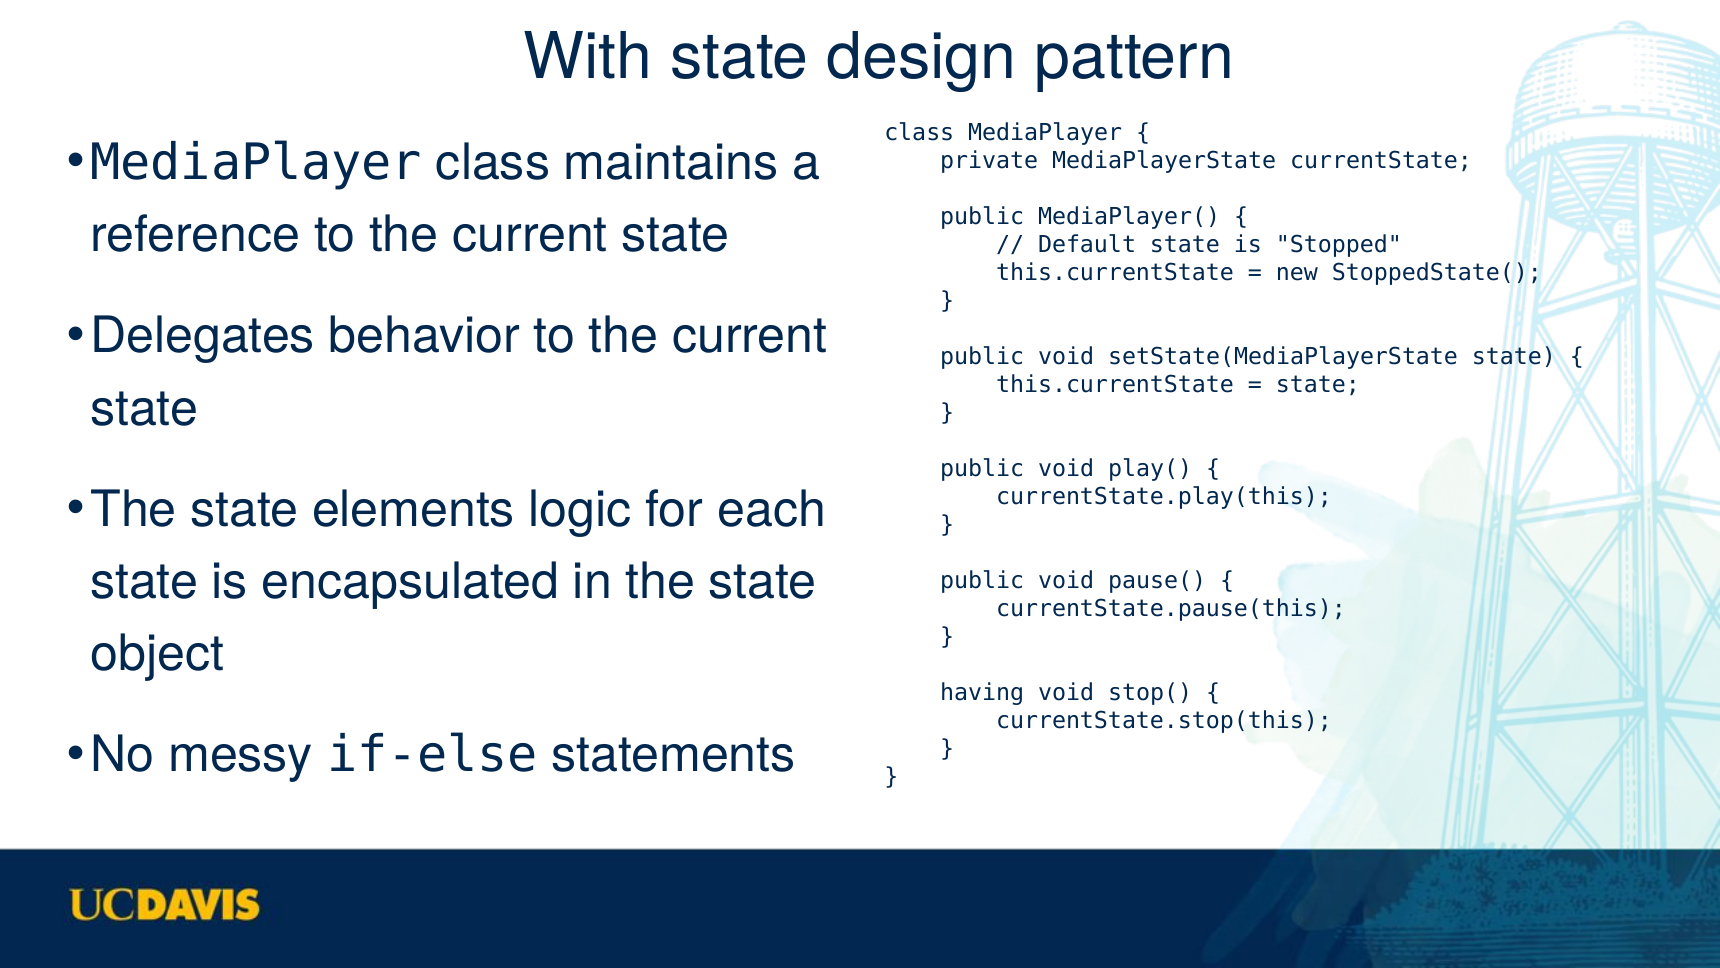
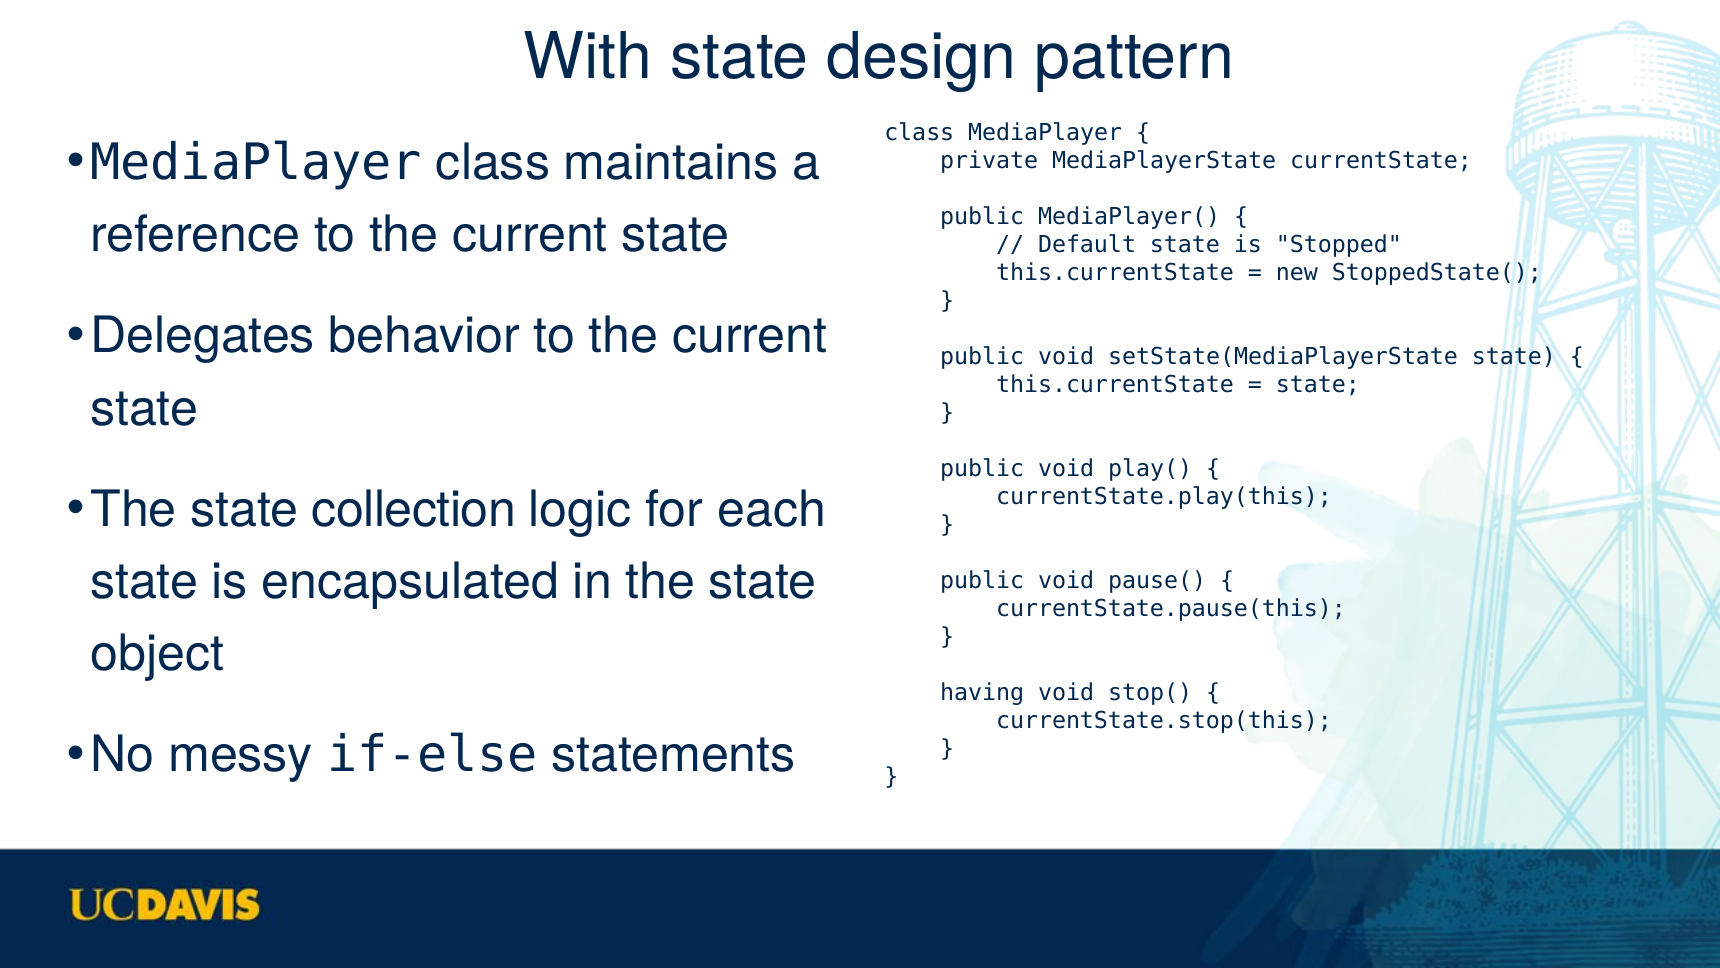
elements: elements -> collection
